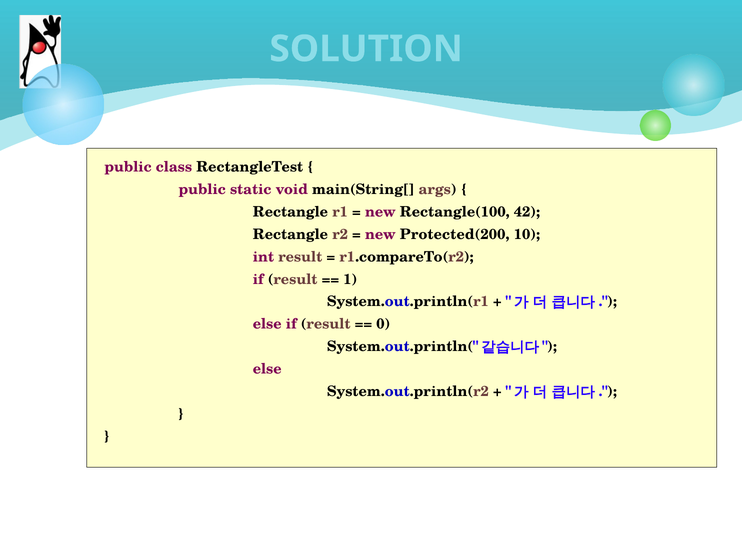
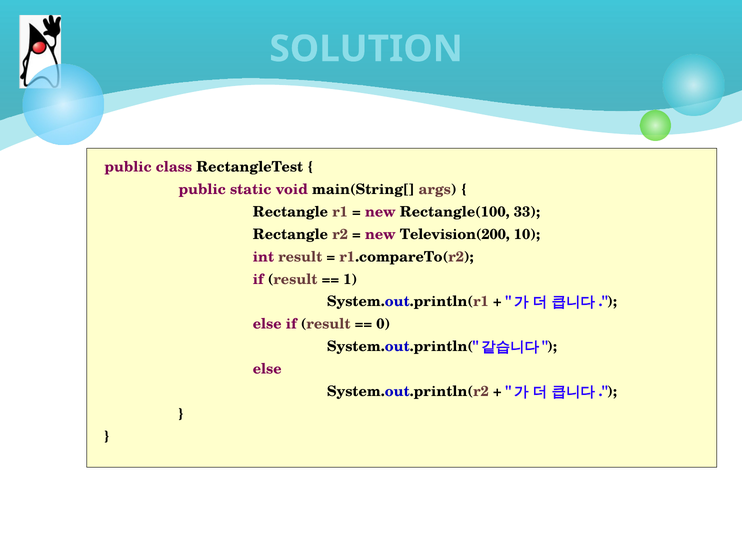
42: 42 -> 33
Protected(200: Protected(200 -> Television(200
